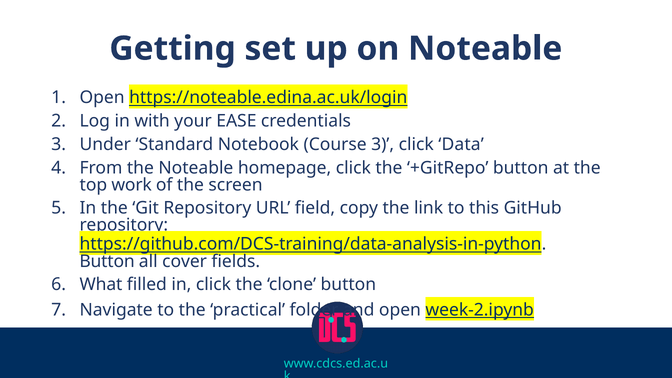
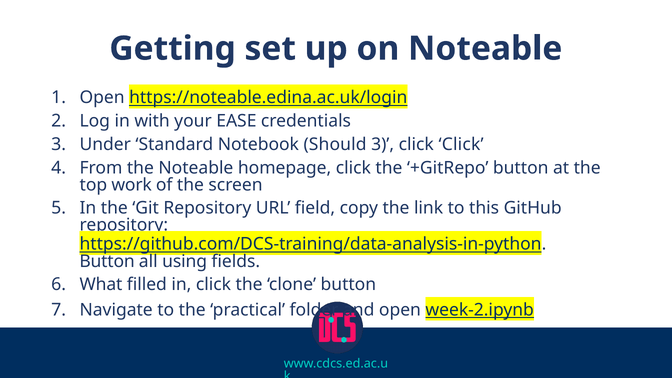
Course: Course -> Should
click Data: Data -> Click
cover: cover -> using
